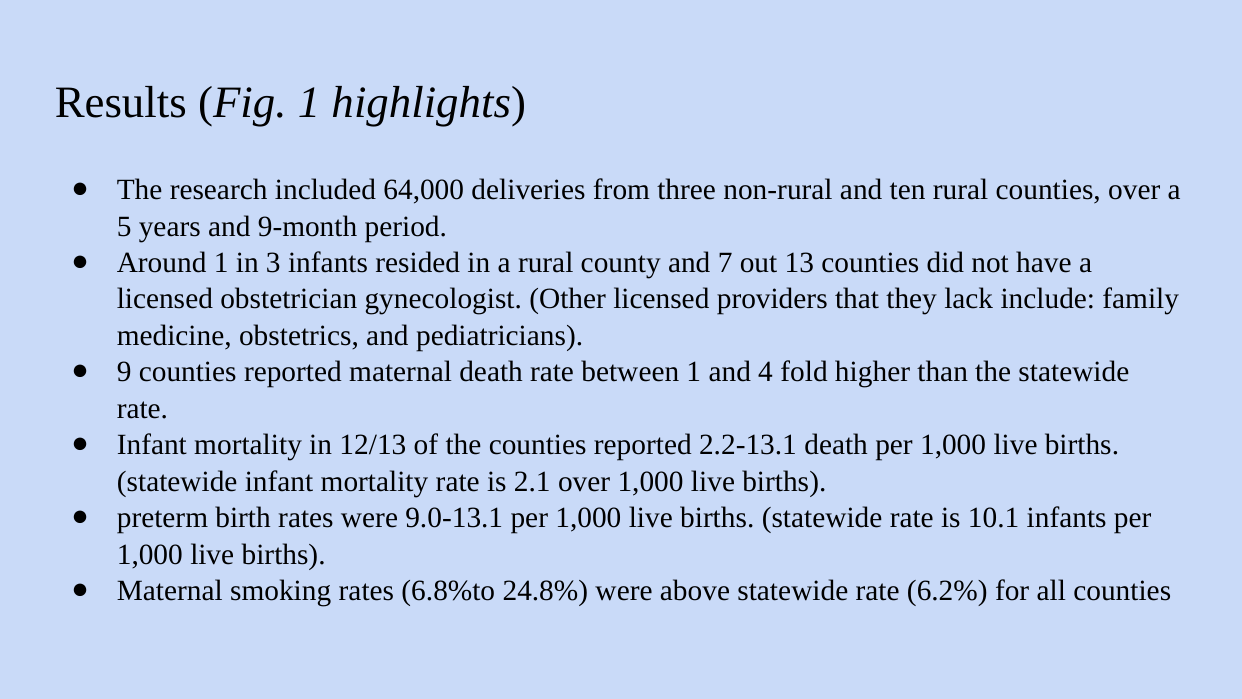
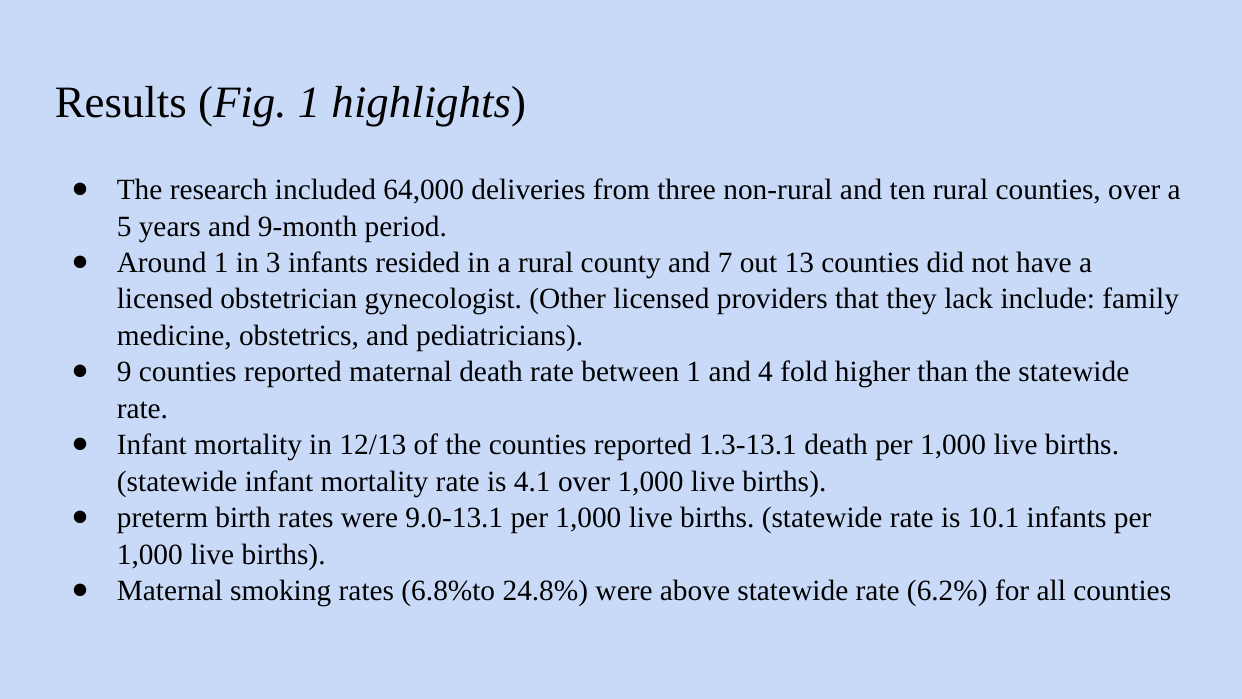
2.2-13.1: 2.2-13.1 -> 1.3-13.1
2.1: 2.1 -> 4.1
